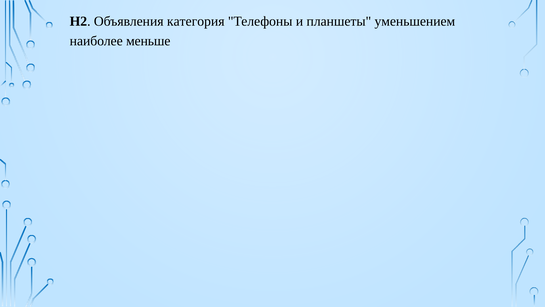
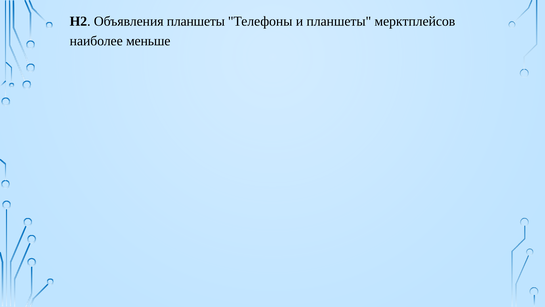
Объявления категория: категория -> планшеты
уменьшением: уменьшением -> мерктплейсов
